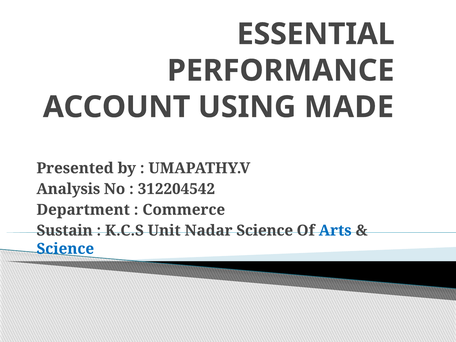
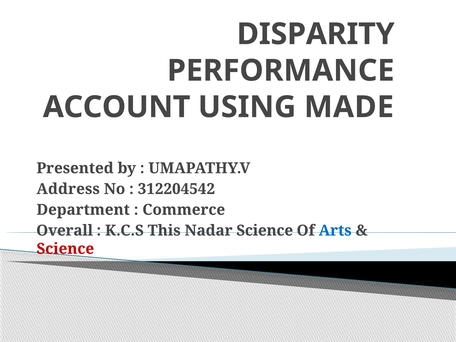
ESSENTIAL: ESSENTIAL -> DISPARITY
Analysis: Analysis -> Address
Sustain: Sustain -> Overall
Unit: Unit -> This
Science at (65, 249) colour: blue -> red
